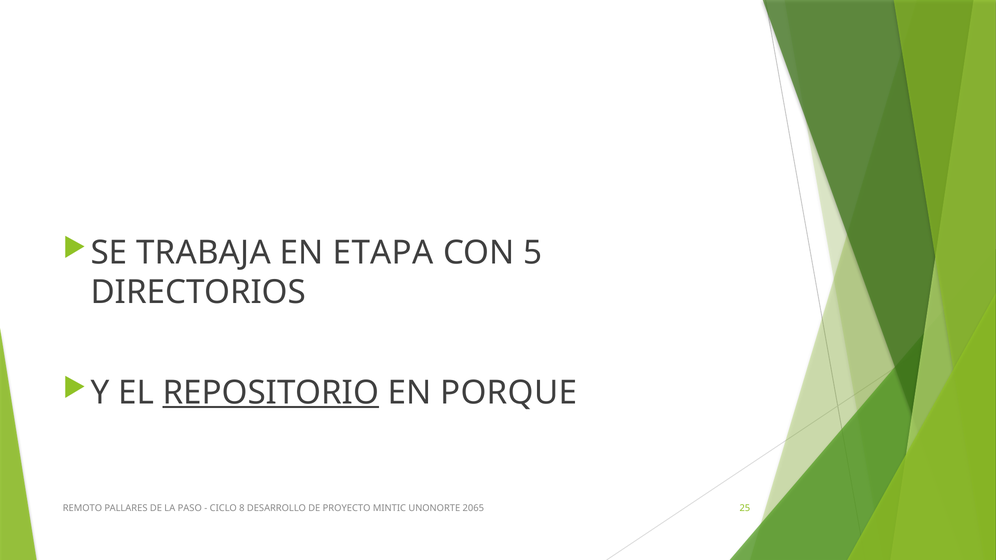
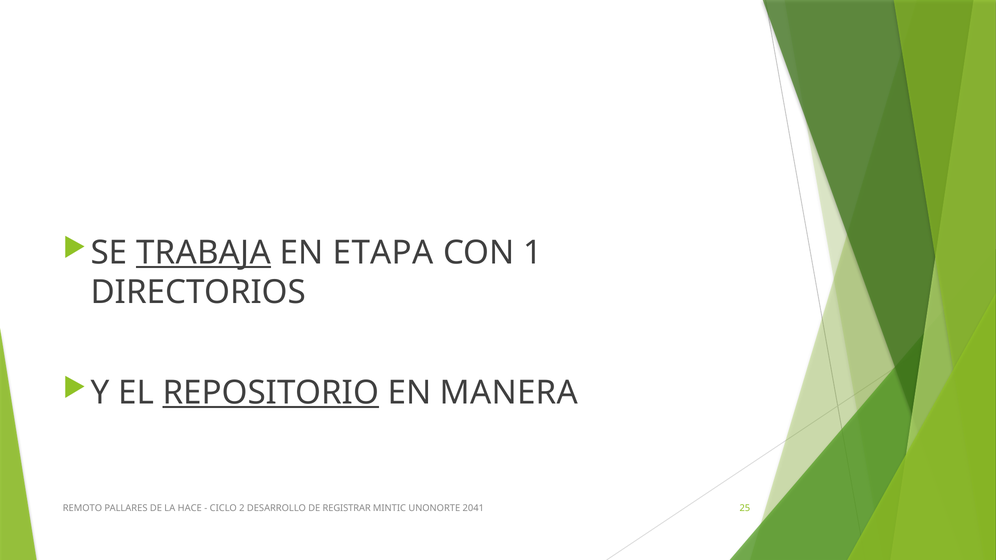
TRABAJA underline: none -> present
5: 5 -> 1
PORQUE: PORQUE -> MANERA
PASO: PASO -> HACE
8: 8 -> 2
PROYECTO: PROYECTO -> REGISTRAR
2065: 2065 -> 2041
